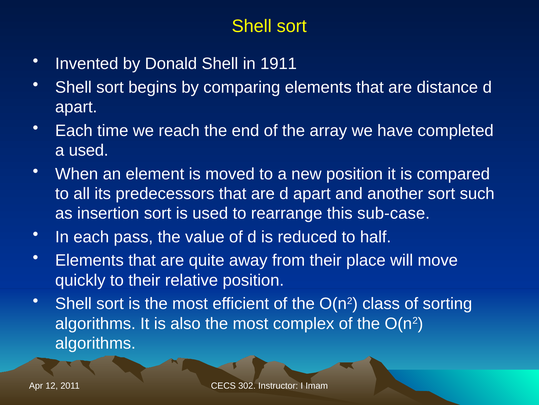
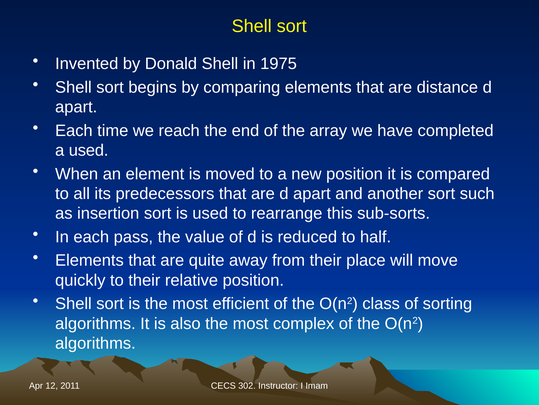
1911: 1911 -> 1975
sub-case: sub-case -> sub-sorts
